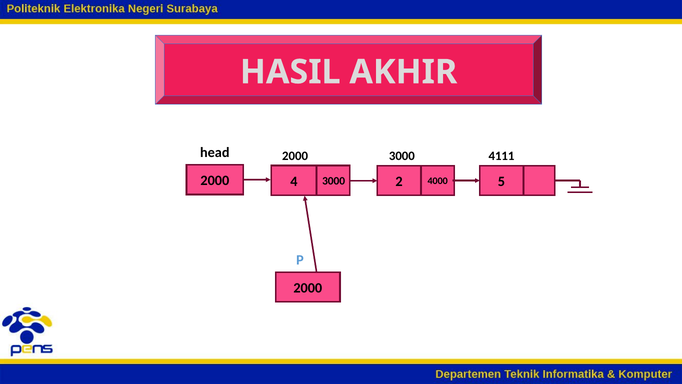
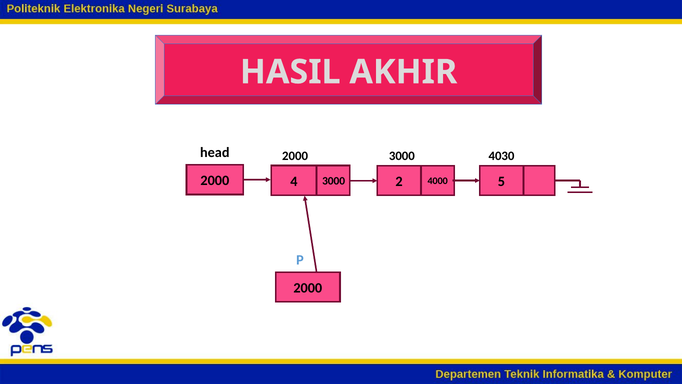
4111: 4111 -> 4030
